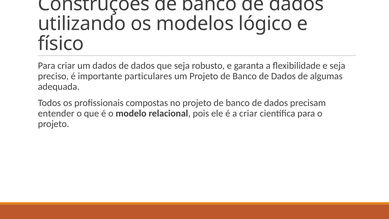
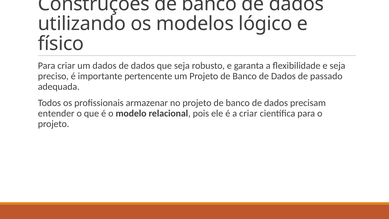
particulares: particulares -> pertencente
algumas: algumas -> passado
compostas: compostas -> armazenar
